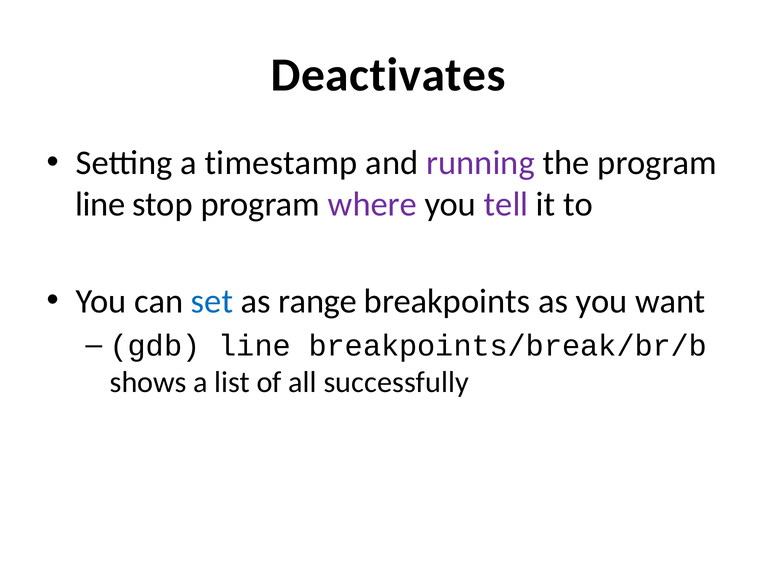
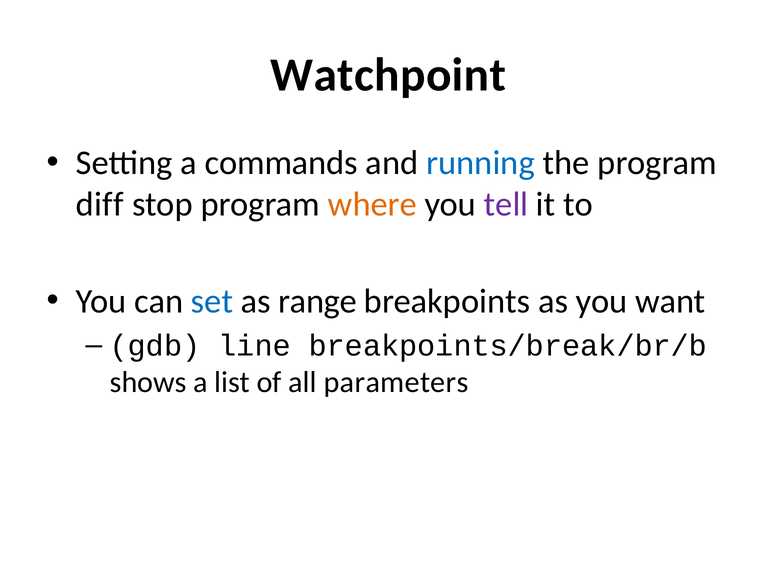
Deactivates: Deactivates -> Watchpoint
timestamp: timestamp -> commands
running colour: purple -> blue
line at (100, 204): line -> diff
where colour: purple -> orange
successfully: successfully -> parameters
